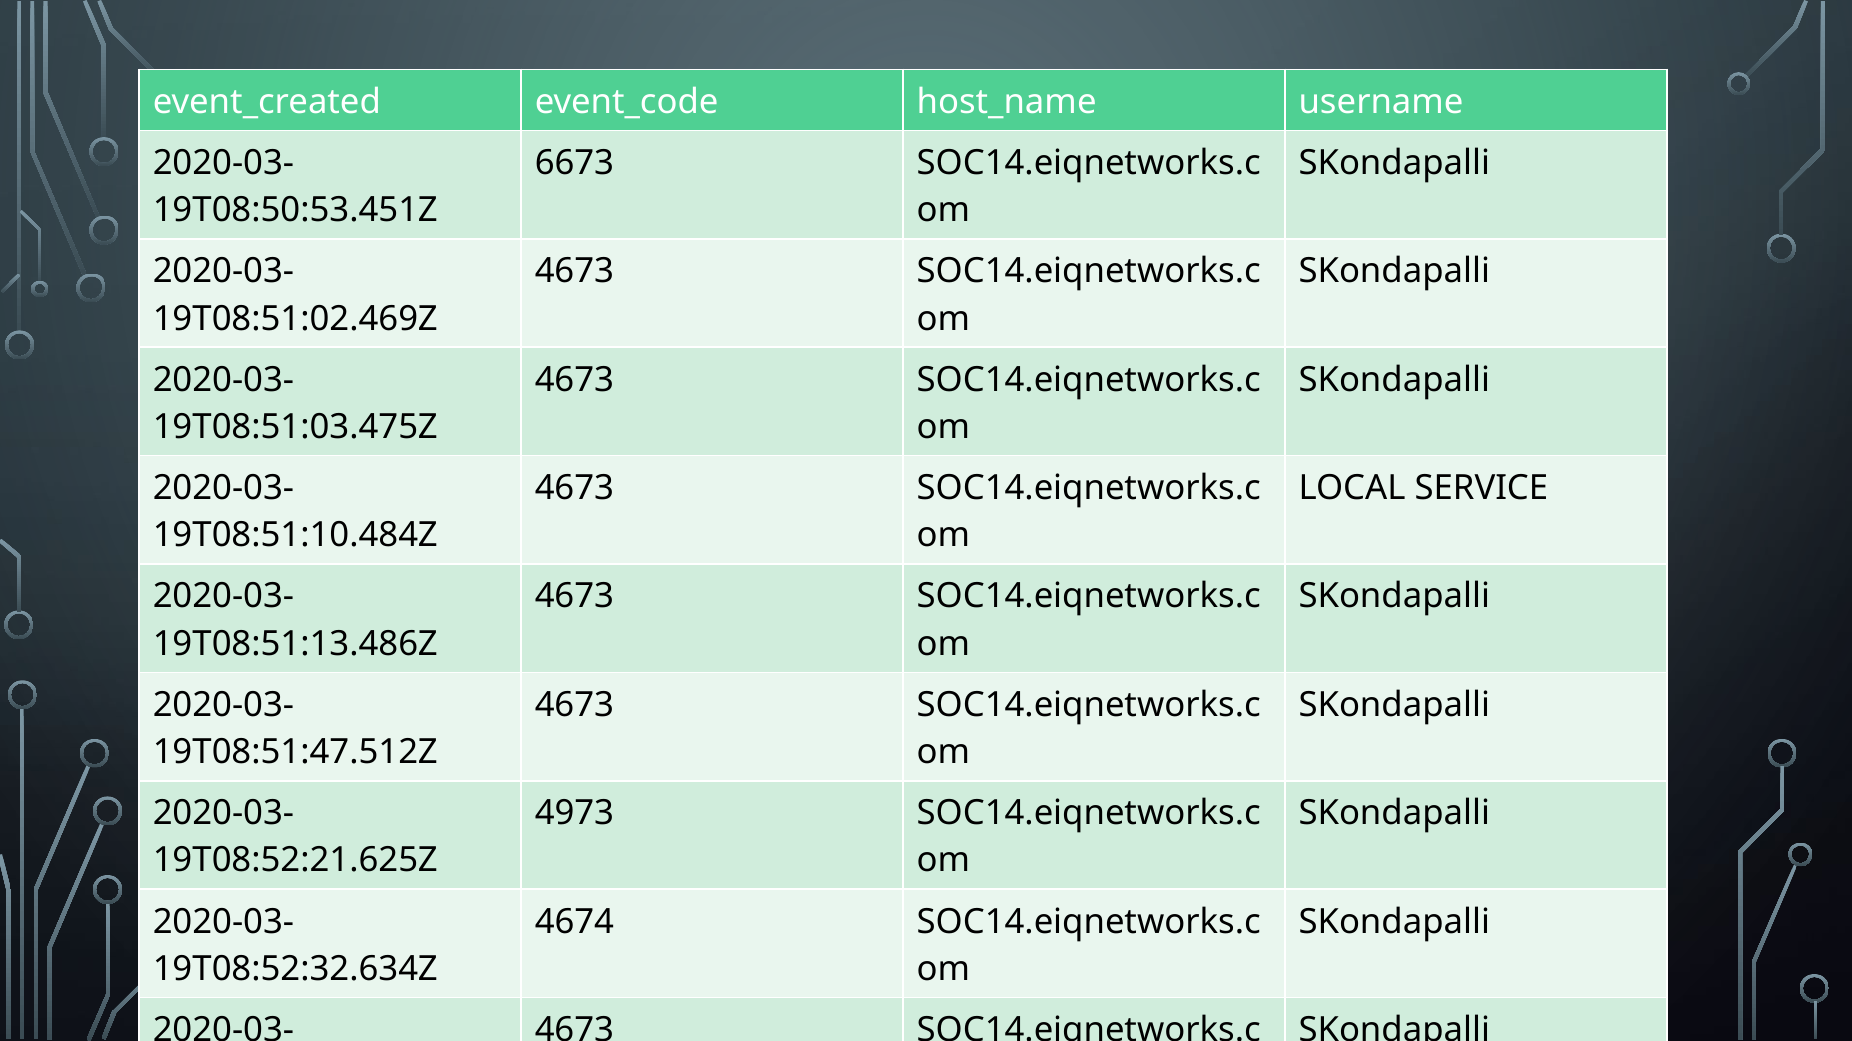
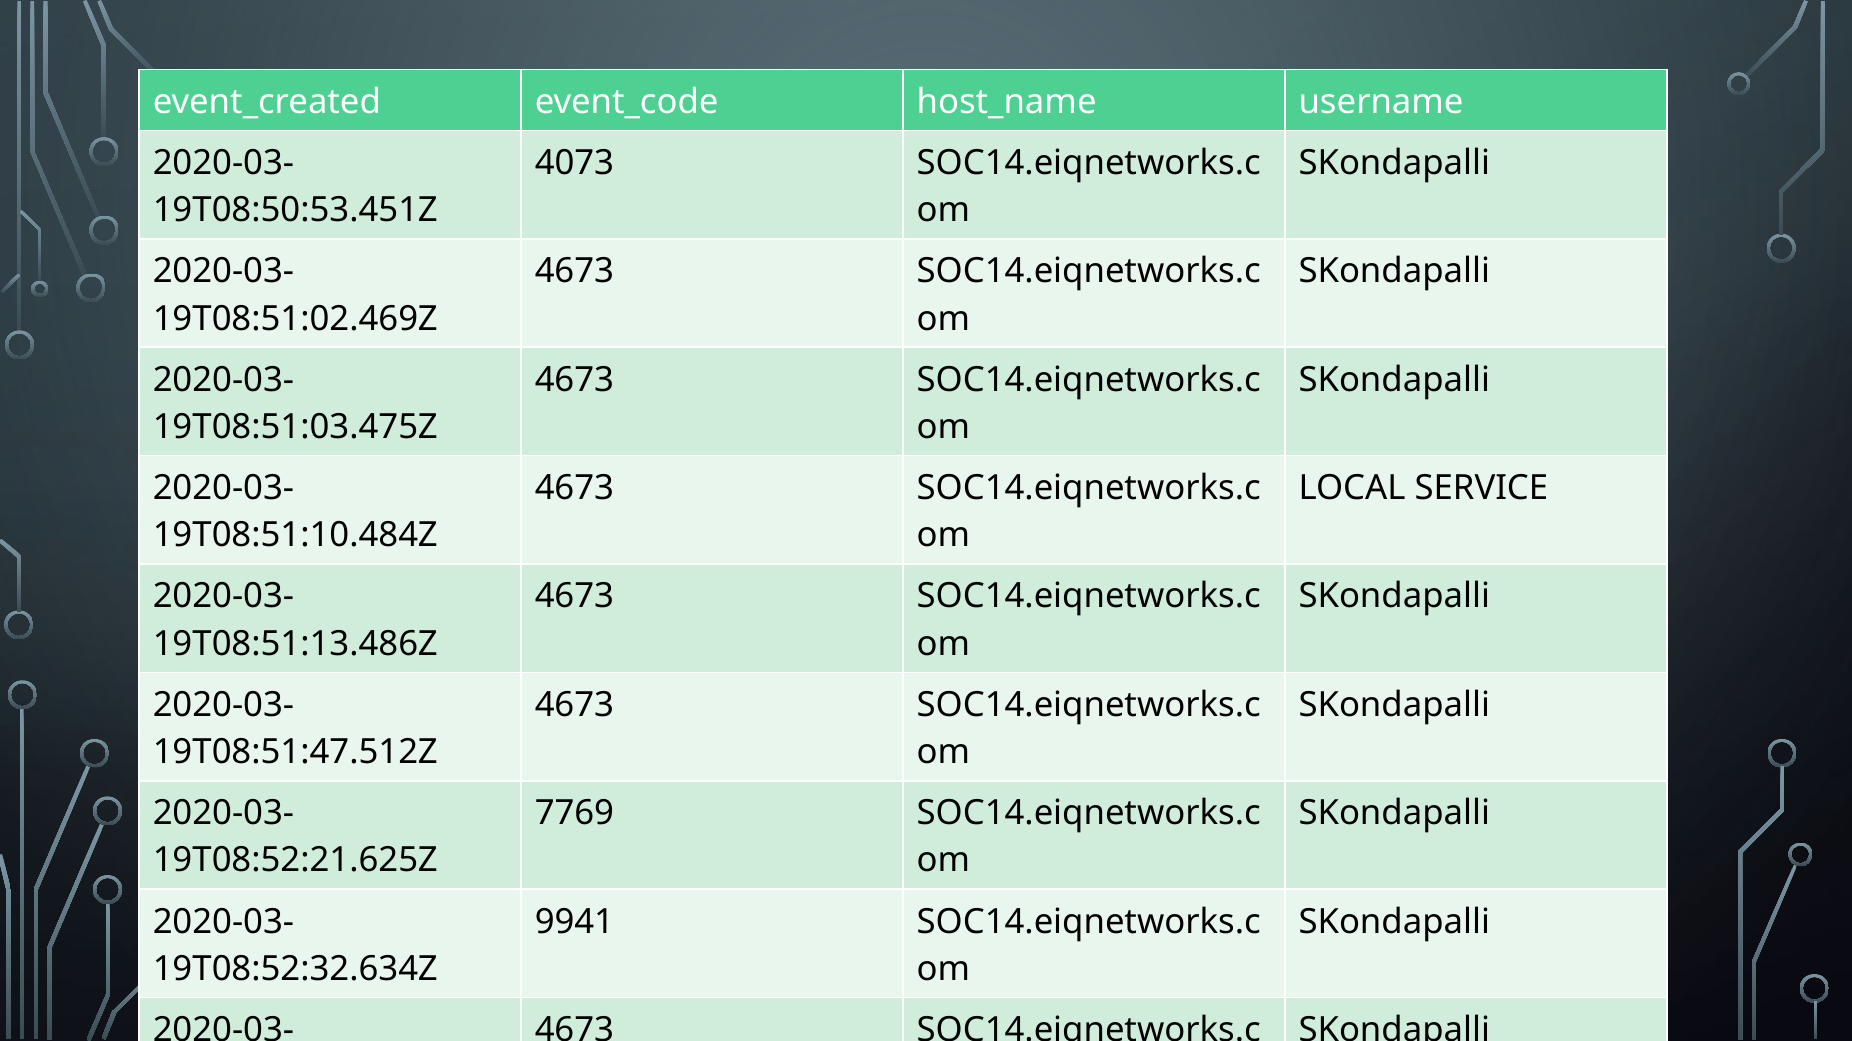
6673: 6673 -> 4073
4973: 4973 -> 7769
4674: 4674 -> 9941
